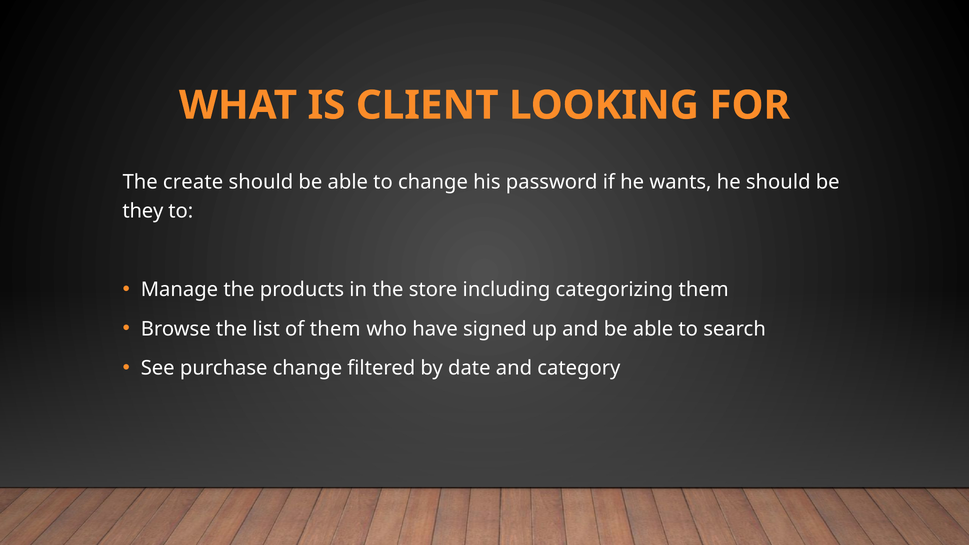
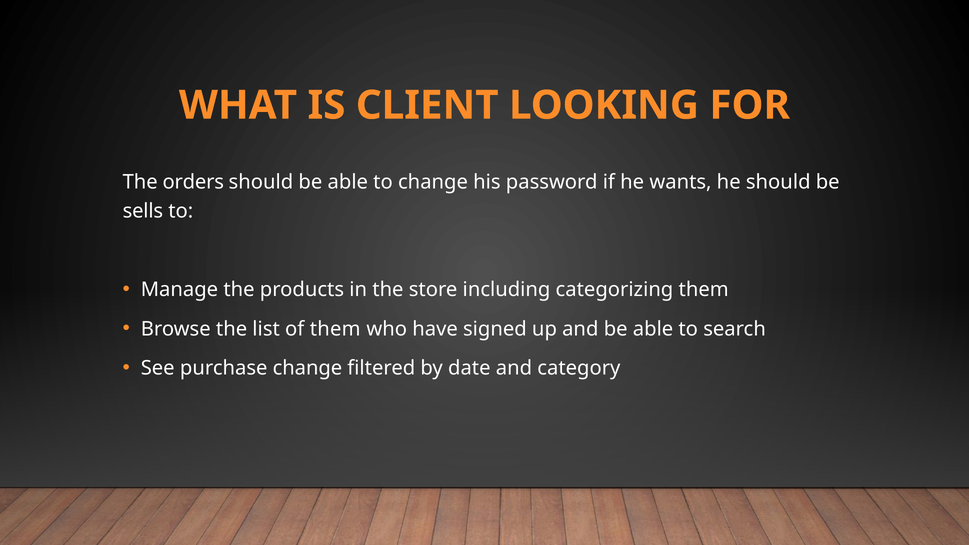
create: create -> orders
they: they -> sells
